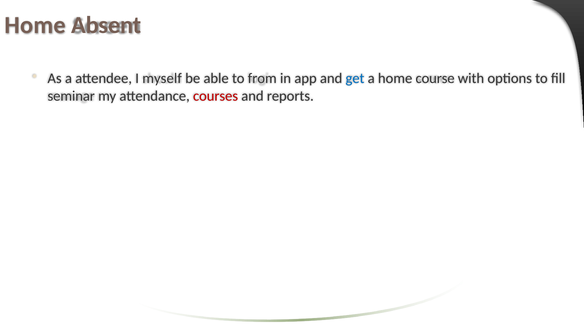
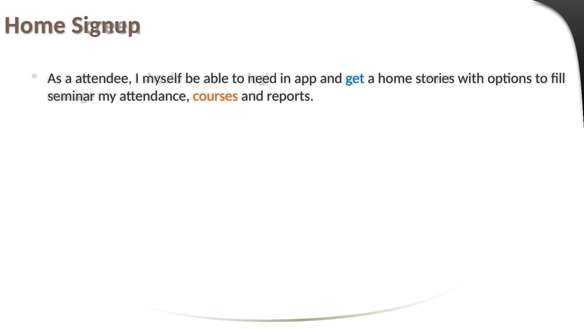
Absent: Absent -> Signup
from: from -> need
course: course -> stories
courses colour: red -> orange
